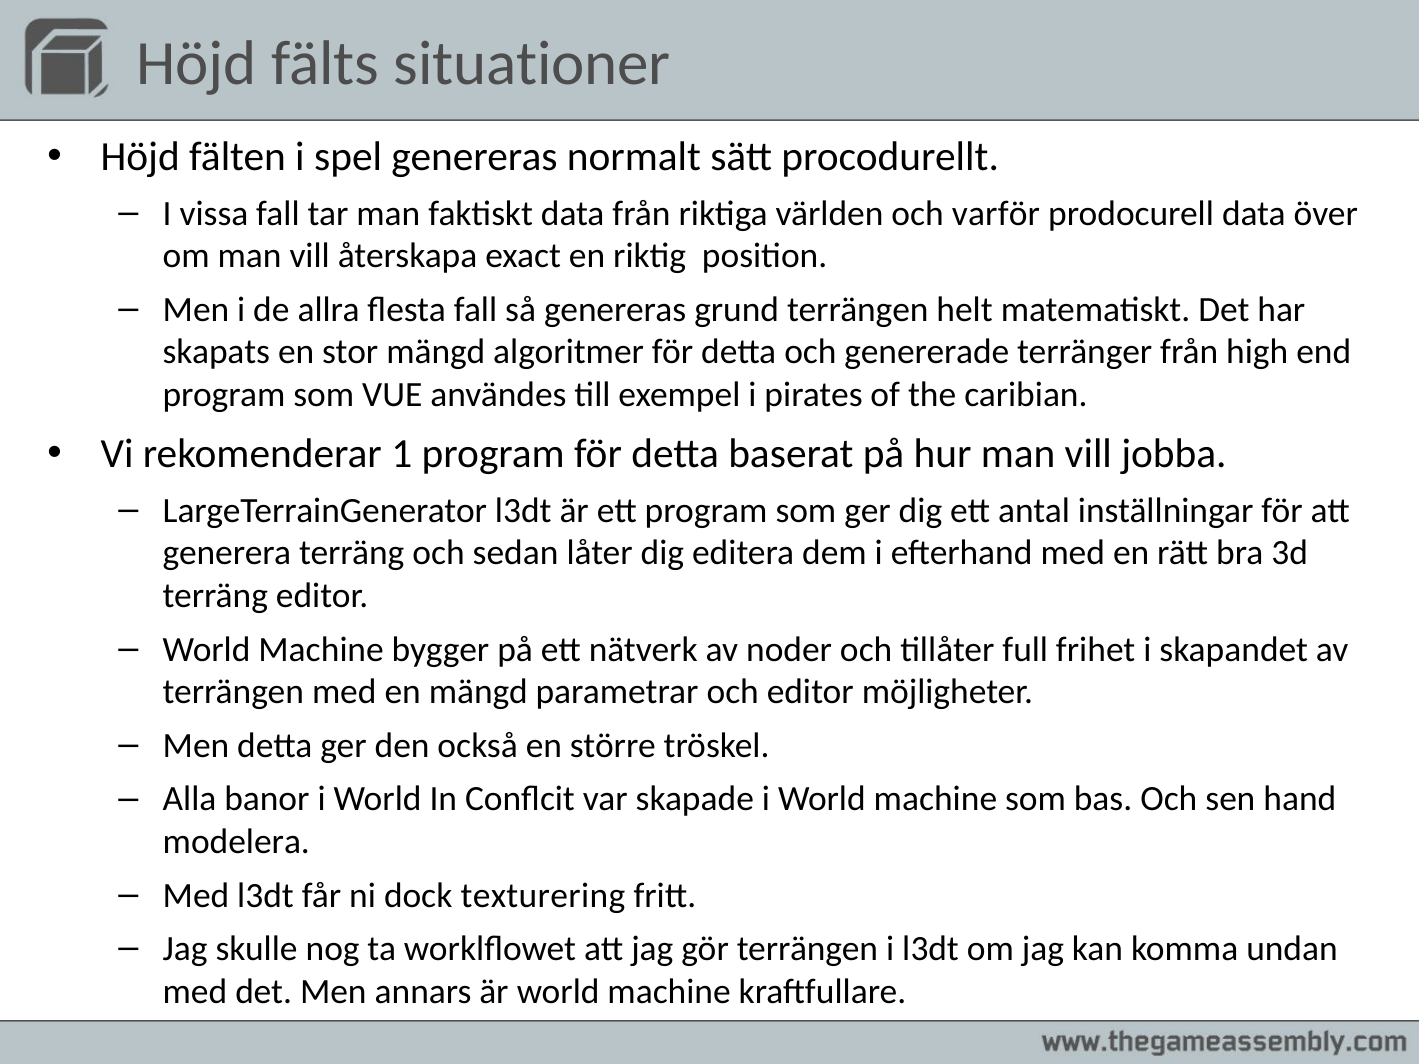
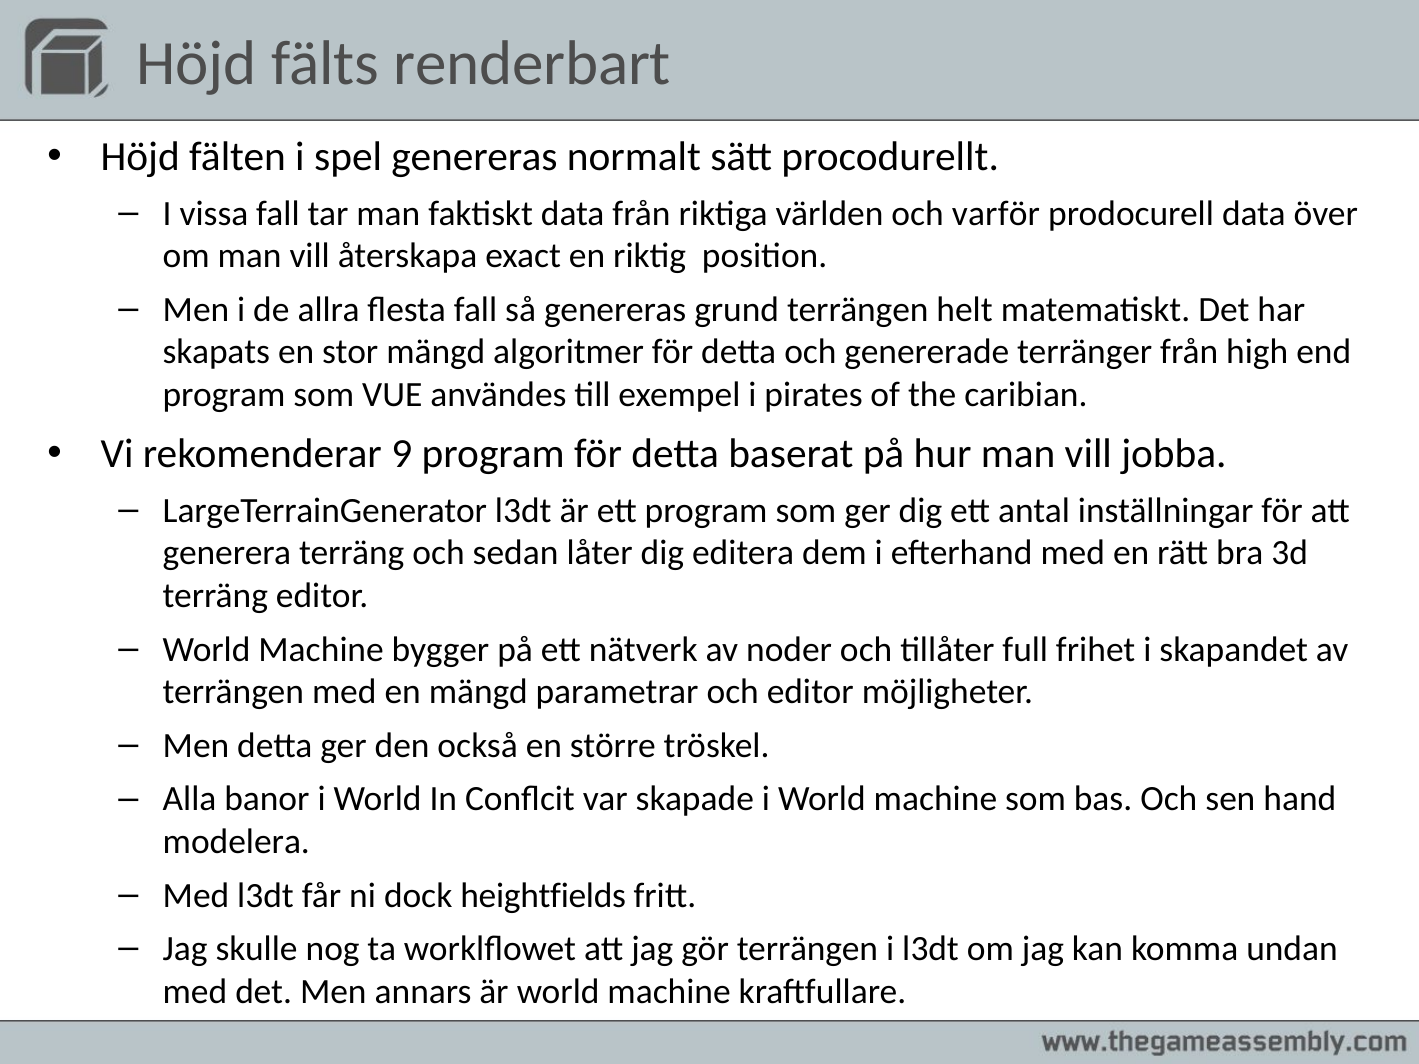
situationer: situationer -> renderbart
1: 1 -> 9
texturering: texturering -> heightfields
